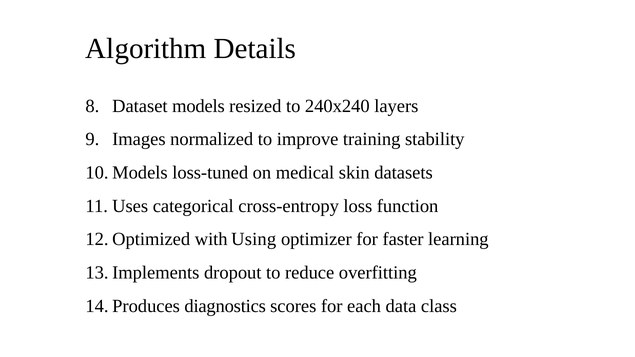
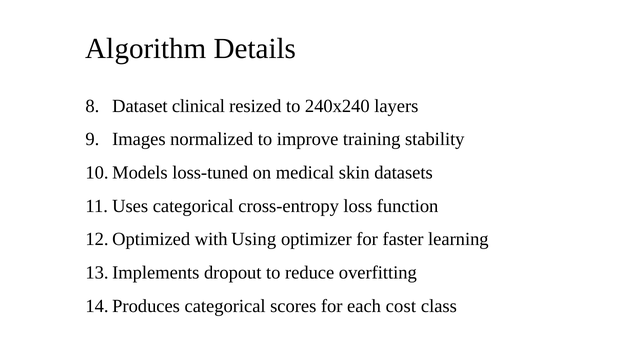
models: models -> clinical
diagnostics at (225, 306): diagnostics -> categorical
data: data -> cost
